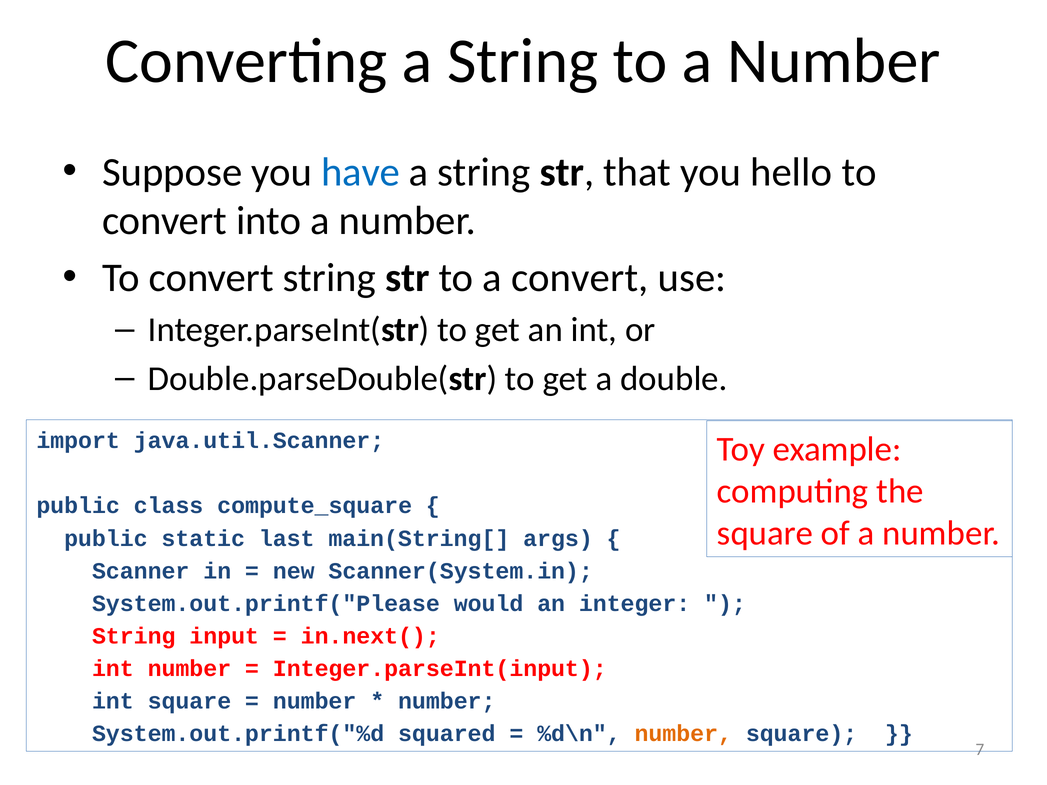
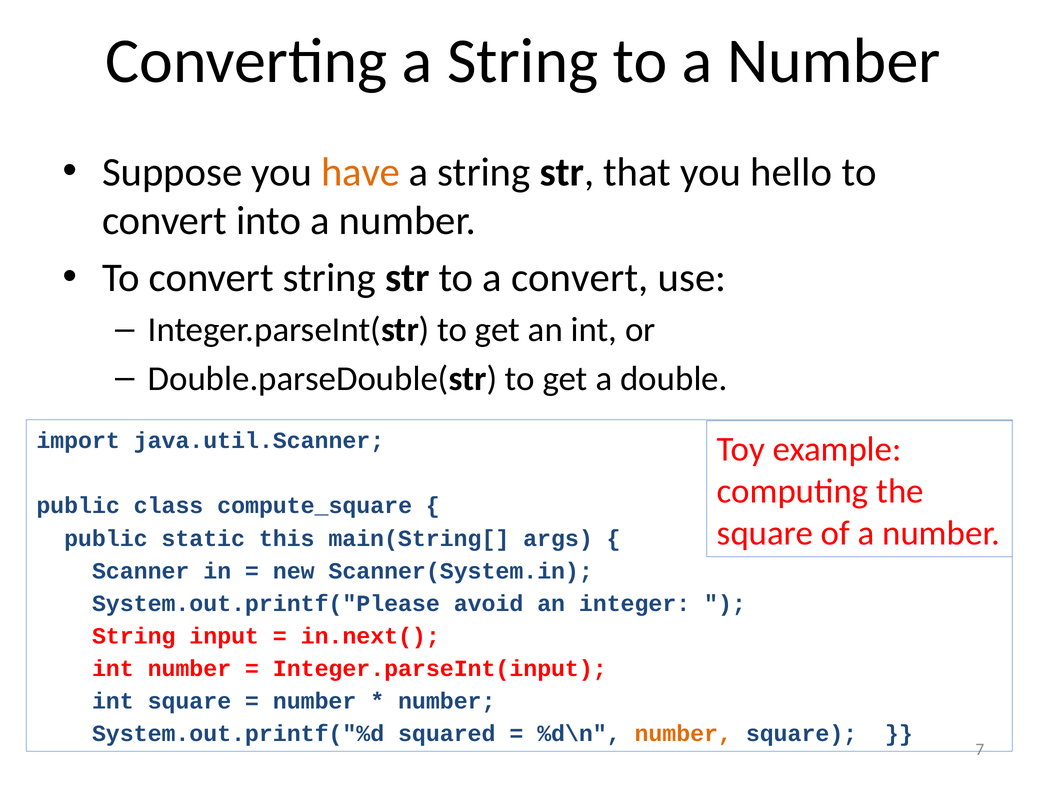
have colour: blue -> orange
last: last -> this
would: would -> avoid
